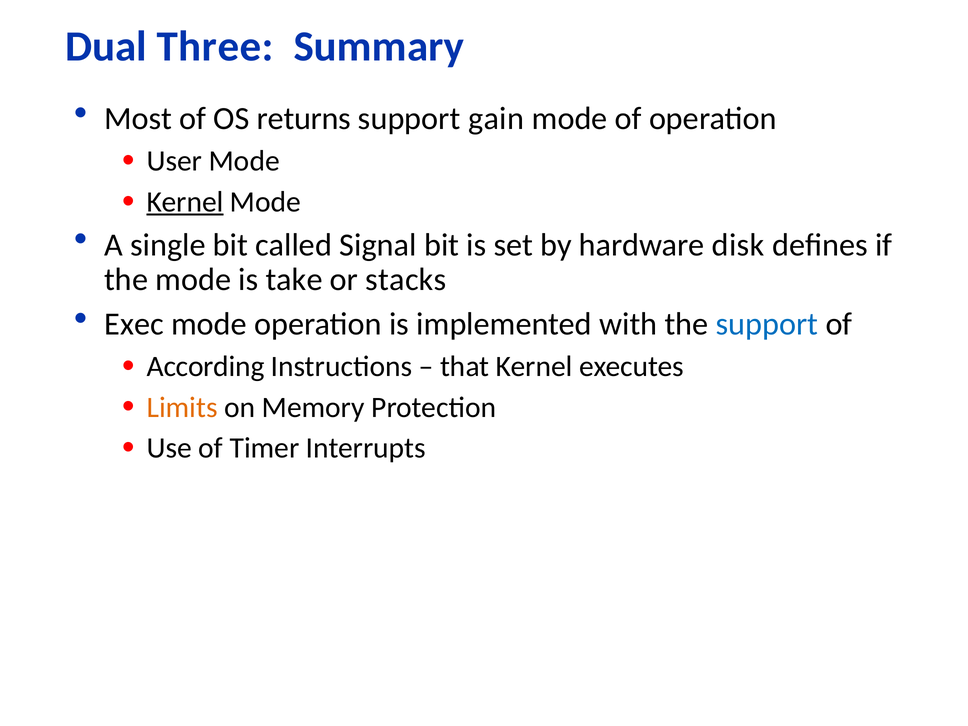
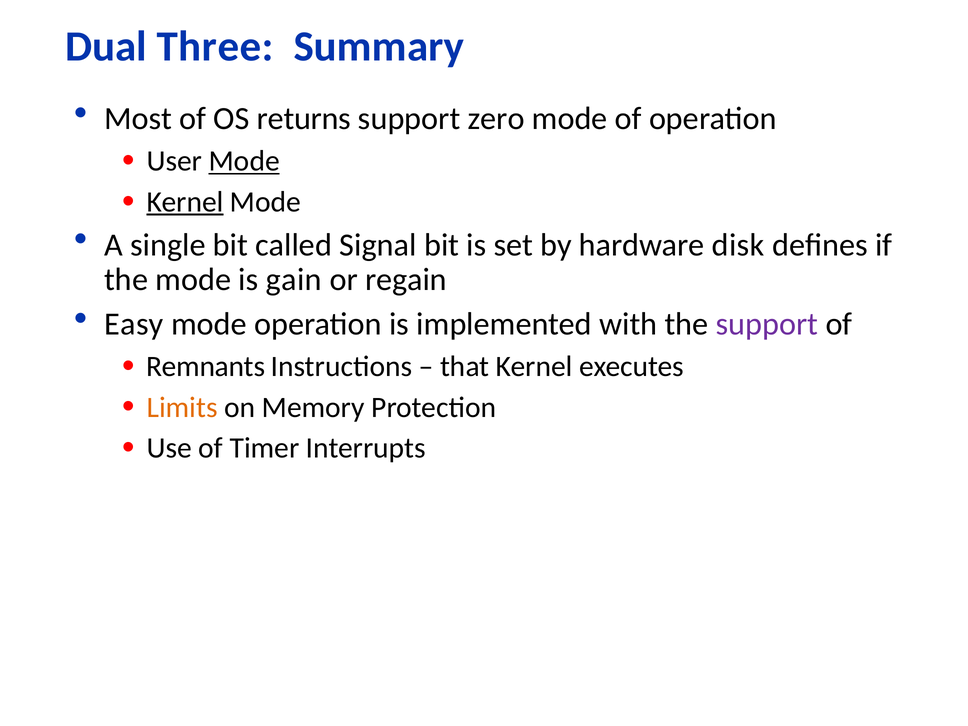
gain: gain -> zero
Mode at (244, 161) underline: none -> present
take: take -> gain
stacks: stacks -> regain
Exec: Exec -> Easy
support at (767, 324) colour: blue -> purple
According: According -> Remnants
